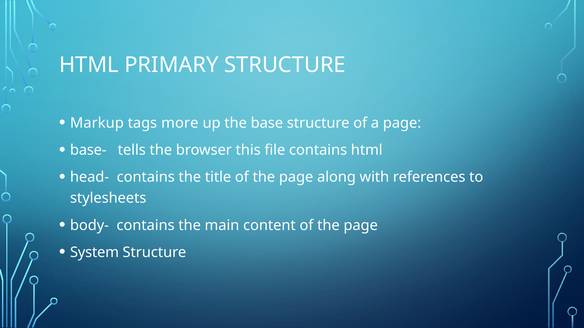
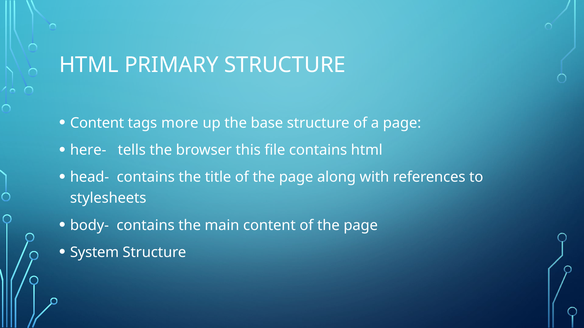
Markup at (97, 123): Markup -> Content
base-: base- -> here-
